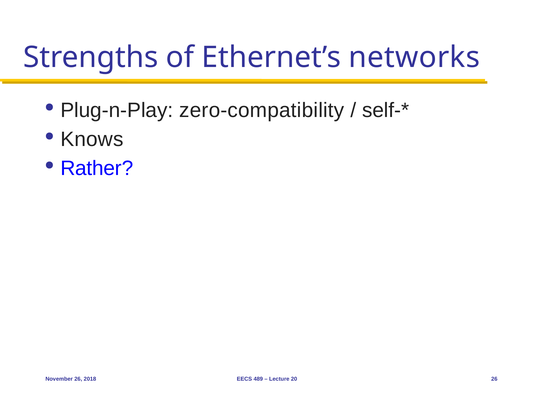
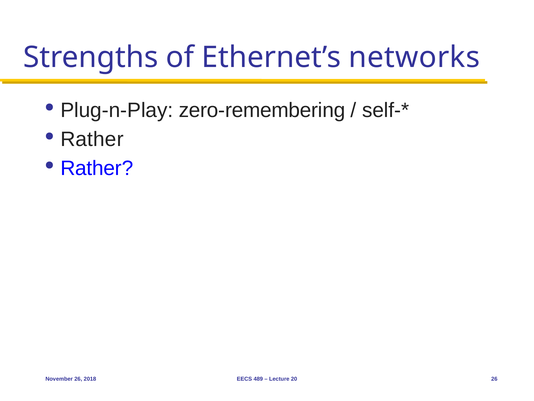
zero-compatibility: zero-compatibility -> zero-remembering
Knows at (92, 139): Knows -> Rather
